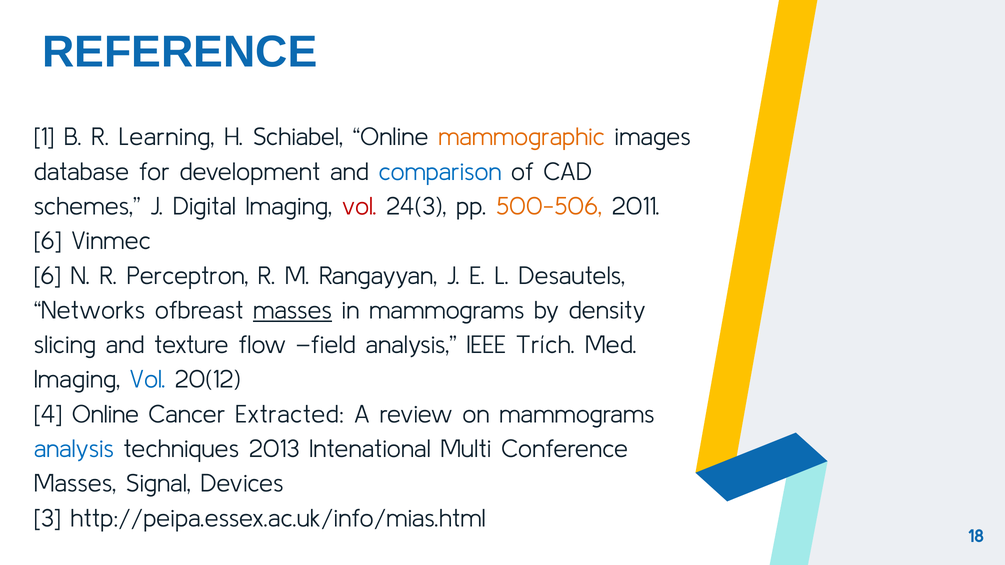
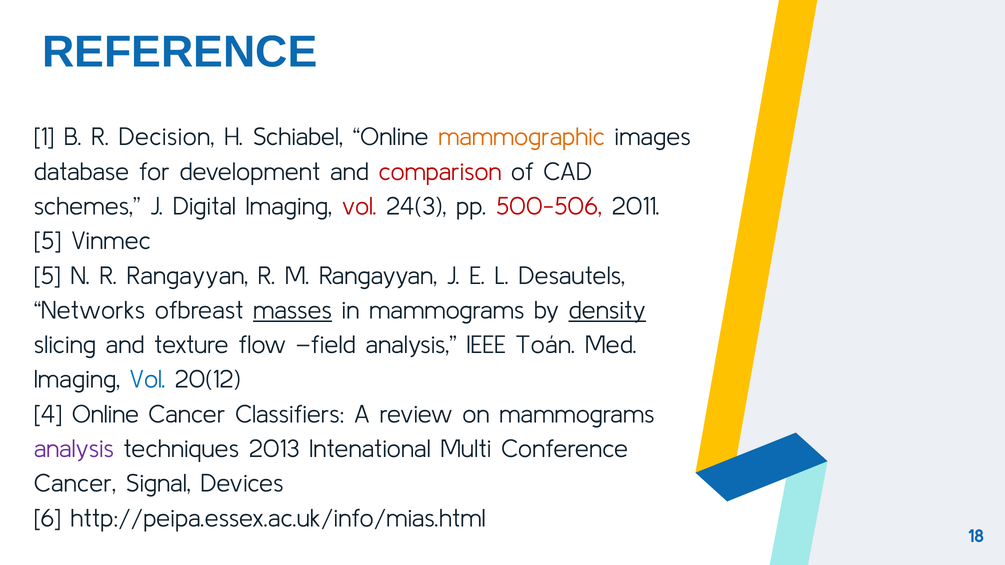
Learning: Learning -> Decision
comparison colour: blue -> red
500-506 colour: orange -> red
6 at (48, 241): 6 -> 5
6 at (47, 276): 6 -> 5
R Perceptron: Perceptron -> Rangayyan
density underline: none -> present
Trích: Trích -> Toán
Extracted: Extracted -> Classifiers
analysis at (74, 449) colour: blue -> purple
Masses at (75, 484): Masses -> Cancer
3: 3 -> 6
